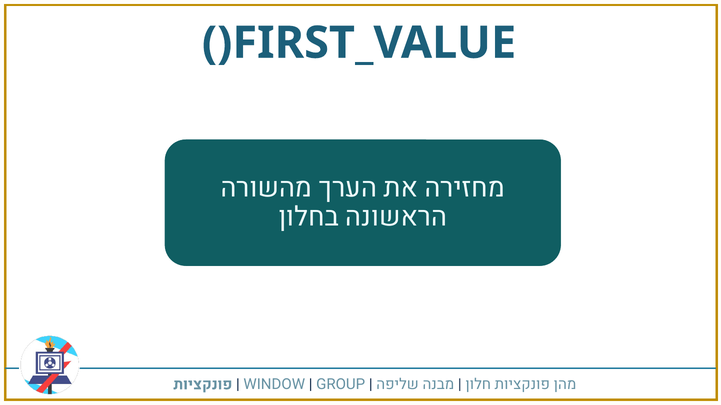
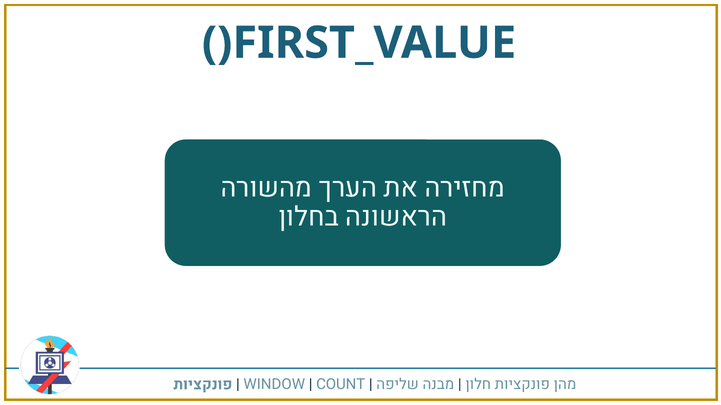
GROUP: GROUP -> COUNT
